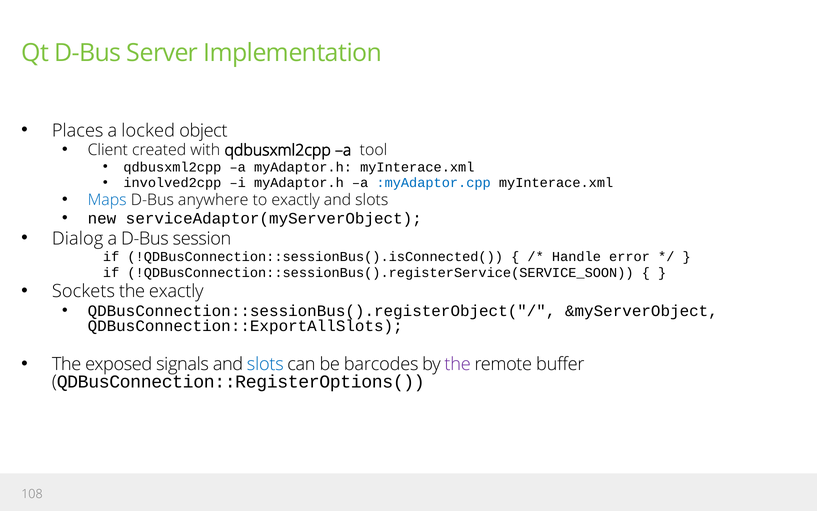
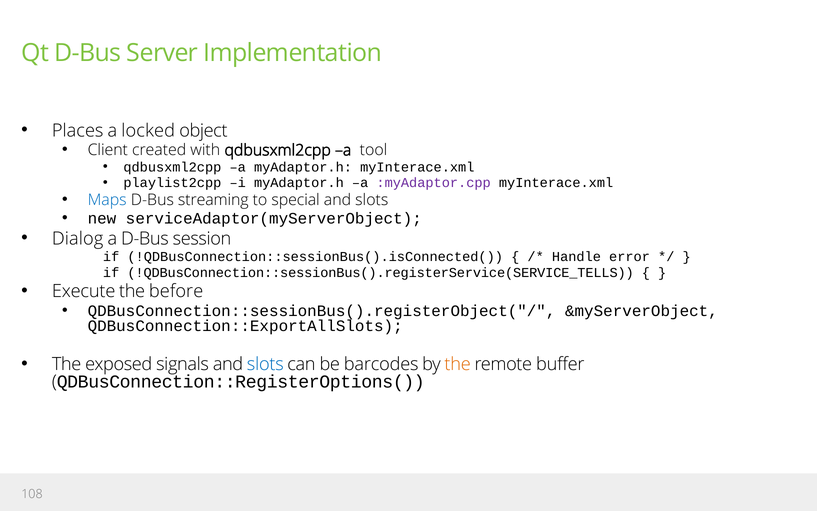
involved2cpp: involved2cpp -> playlist2cpp
:myAdaptor.cpp colour: blue -> purple
anywhere: anywhere -> streaming
to exactly: exactly -> special
!QDBusConnection::sessionBus().registerService(SERVICE_SOON: !QDBusConnection::sessionBus().registerService(SERVICE_SOON -> !QDBusConnection::sessionBus().registerService(SERVICE_TELLS
Sockets: Sockets -> Execute
the exactly: exactly -> before
the at (458, 364) colour: purple -> orange
